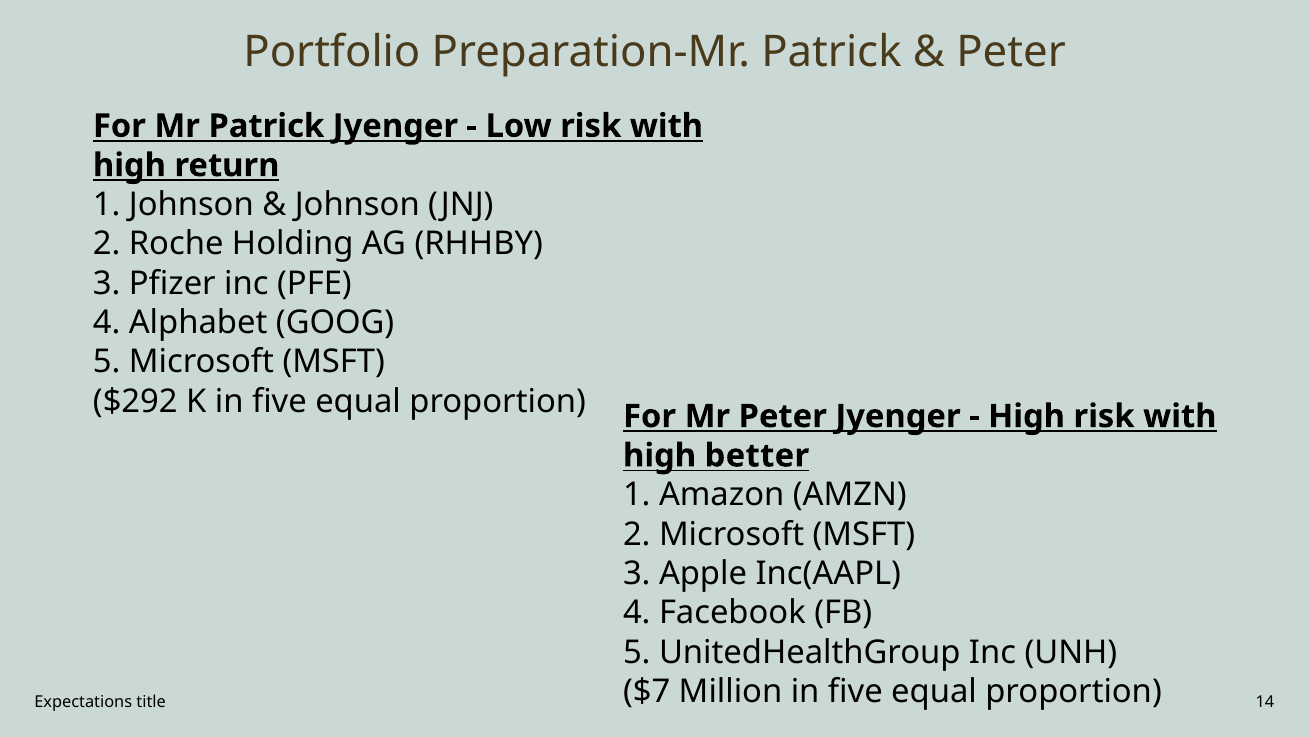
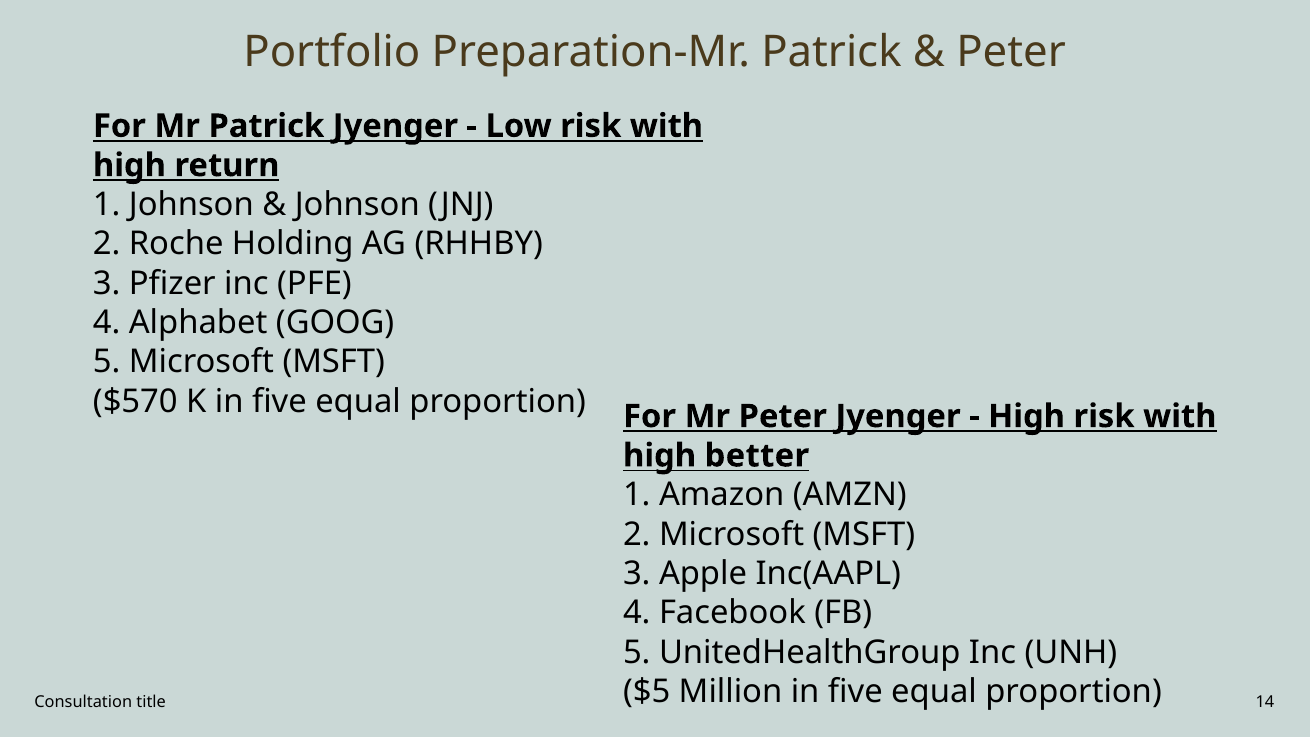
$292: $292 -> $570
$7: $7 -> $5
Expectations: Expectations -> Consultation
